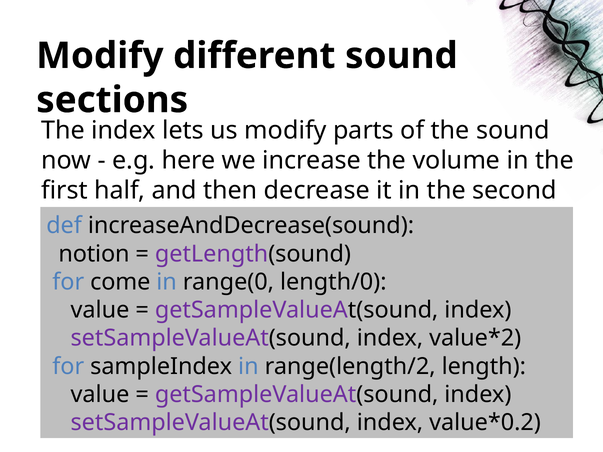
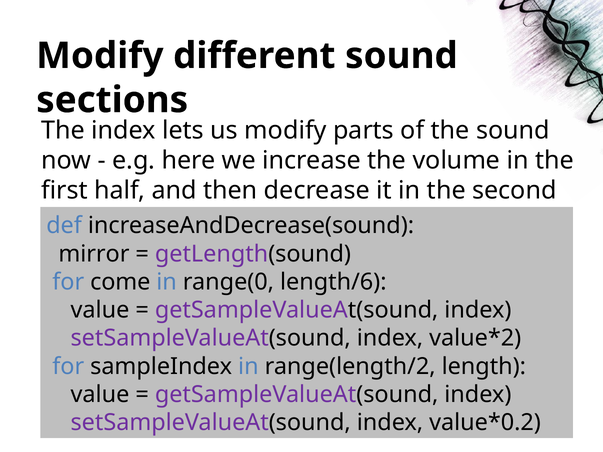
notion: notion -> mirror
length/0: length/0 -> length/6
